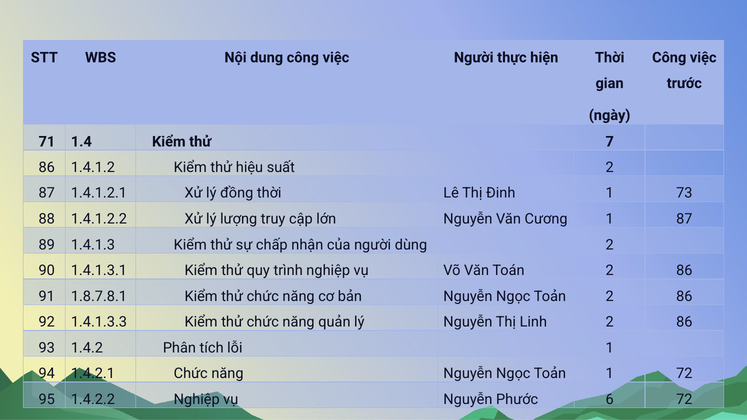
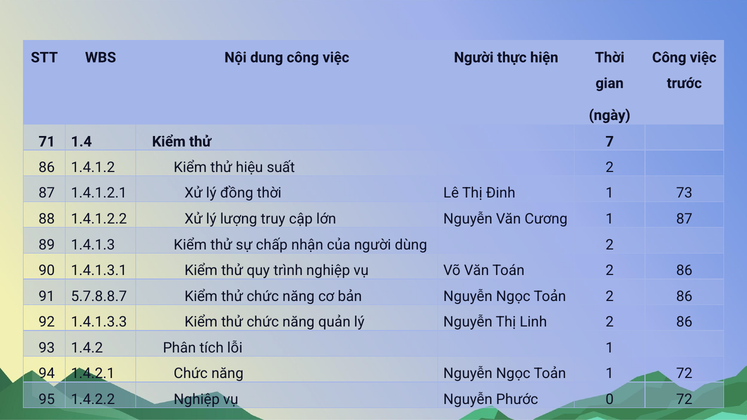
1.8.7.8.1: 1.8.7.8.1 -> 5.7.8.8.7
6: 6 -> 0
